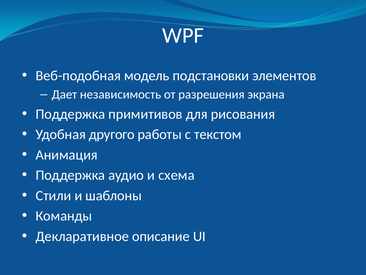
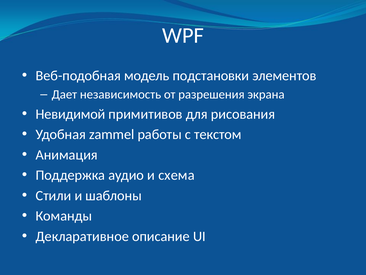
Поддержка at (71, 114): Поддержка -> Невидимой
другого: другого -> zammel
